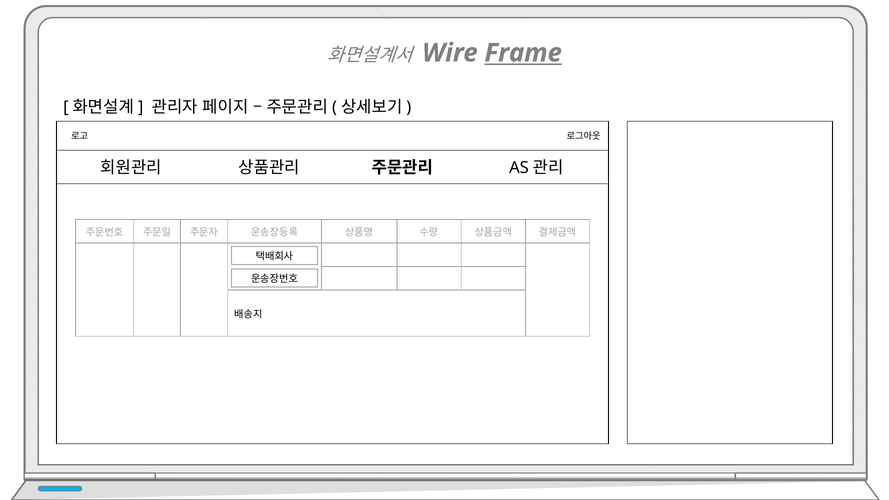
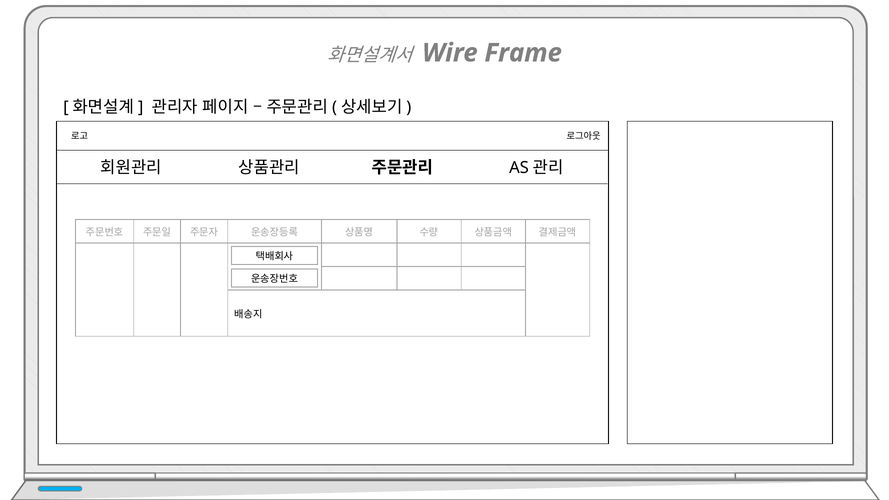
Frame underline: present -> none
